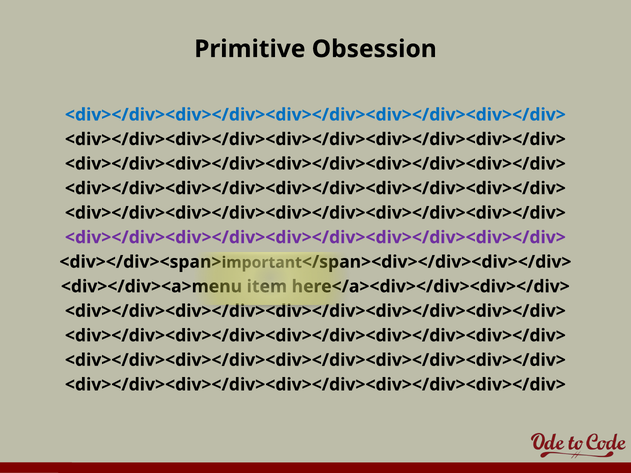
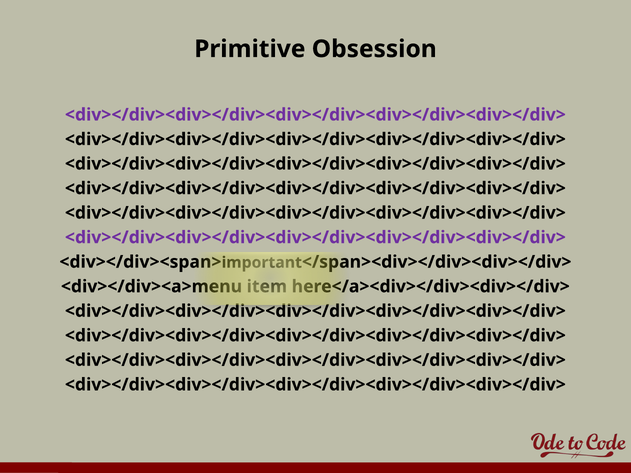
<div></div><div></div><div></div><div></div><div></div> at (315, 115) colour: blue -> purple
